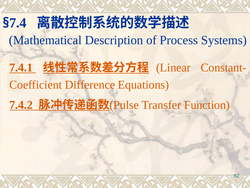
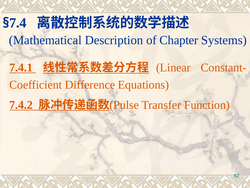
Process: Process -> Chapter
